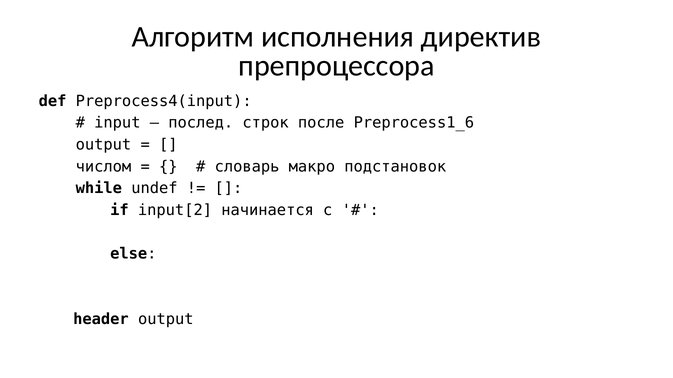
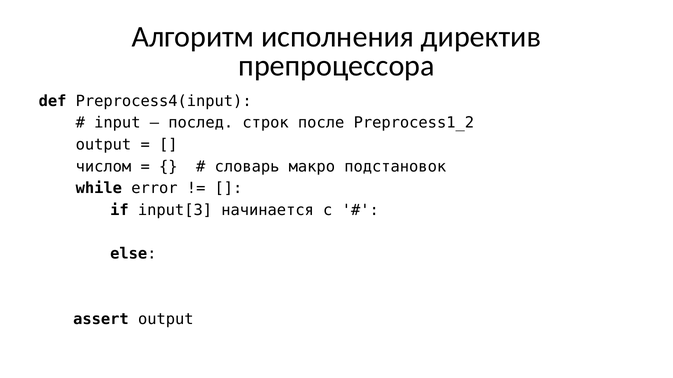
Preprocess1_6: Preprocess1_6 -> Preprocess1_2
undef: undef -> error
input[2: input[2 -> input[3
header: header -> assert
